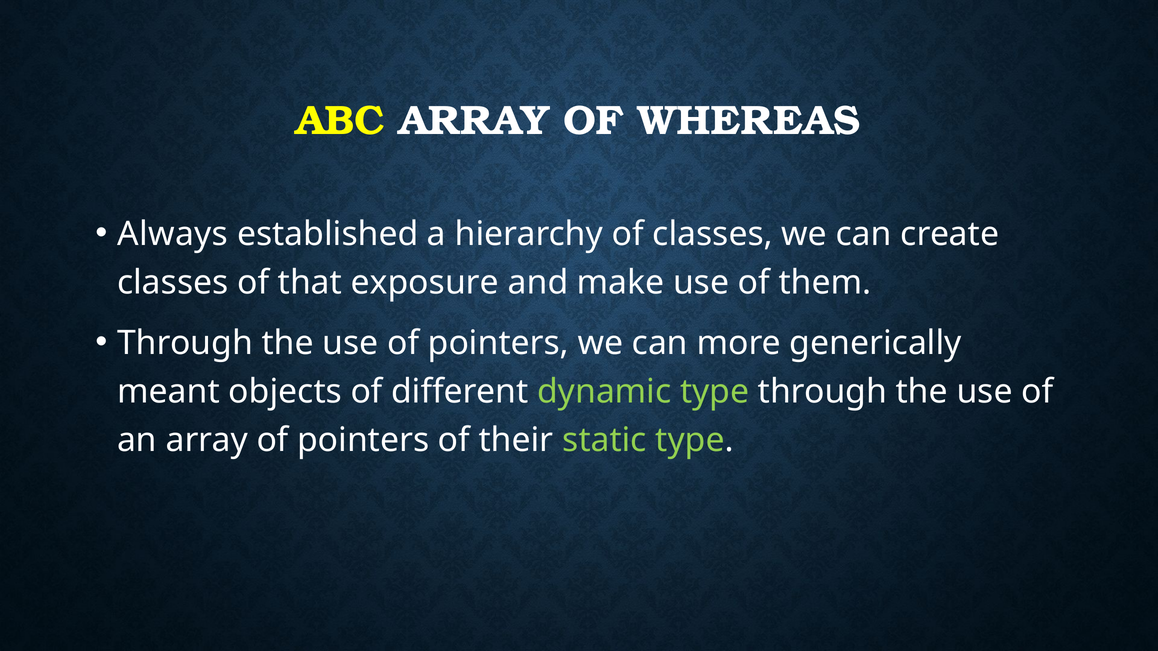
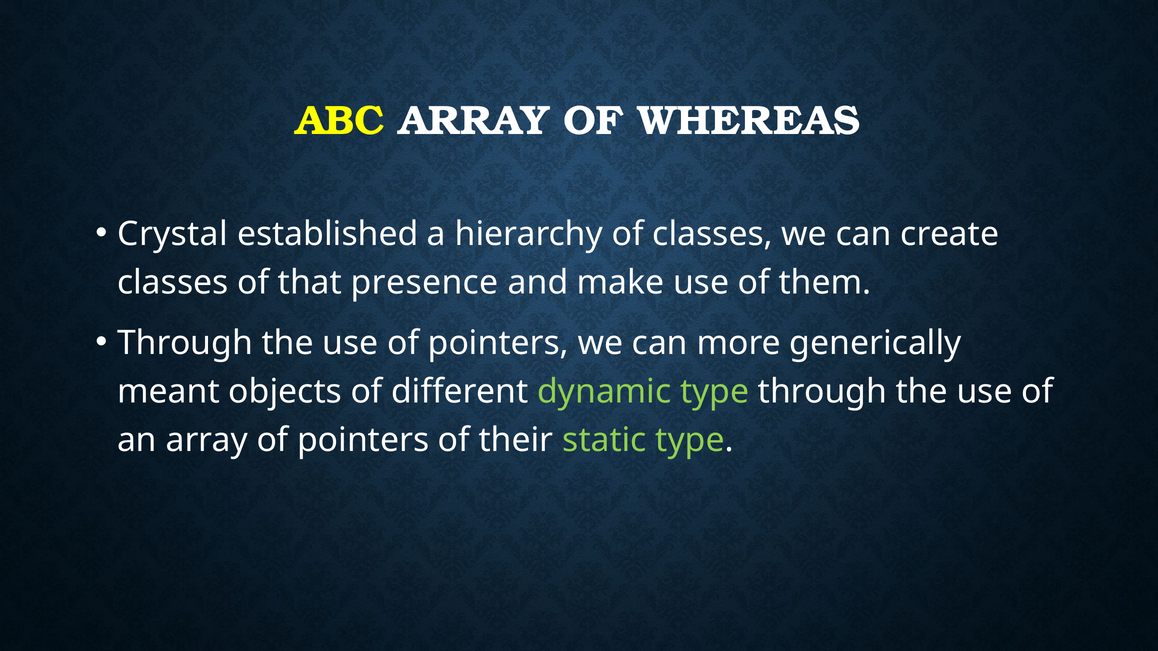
Always: Always -> Crystal
exposure: exposure -> presence
